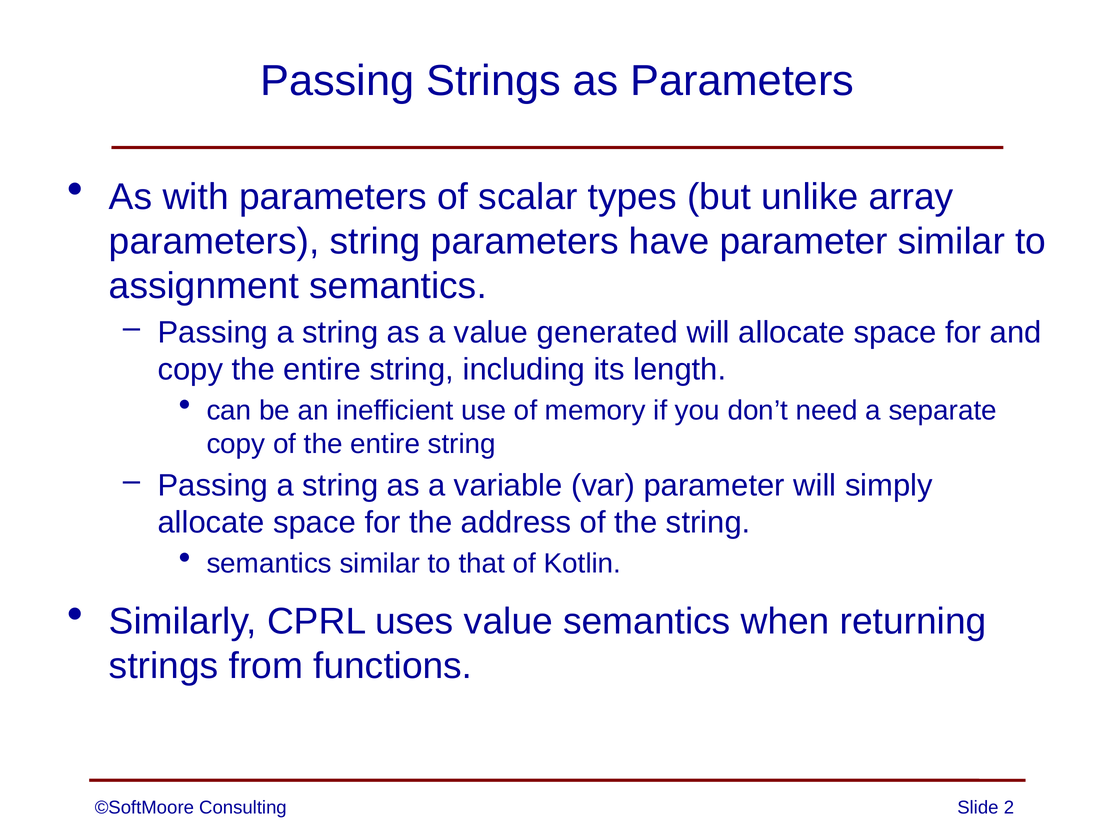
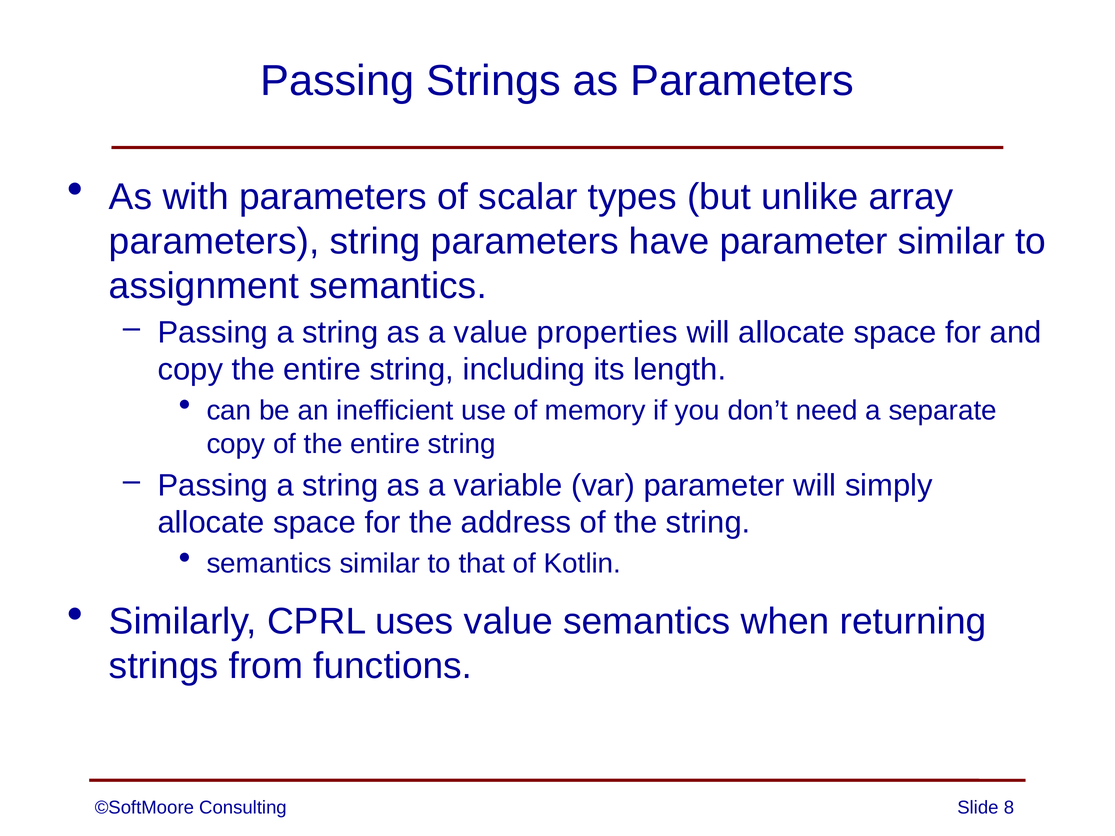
generated: generated -> properties
2: 2 -> 8
